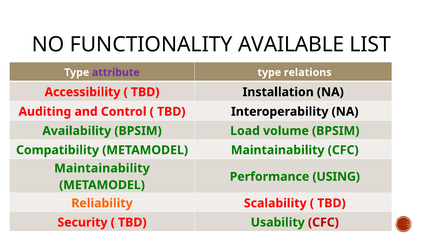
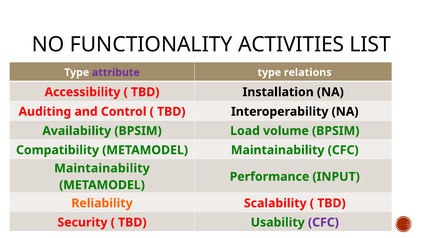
AVAILABLE: AVAILABLE -> ACTIVITIES
USING: USING -> INPUT
CFC at (323, 222) colour: red -> purple
